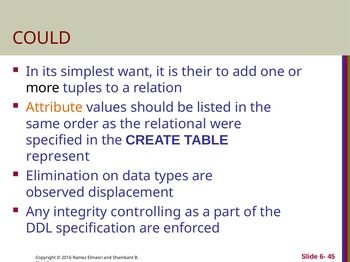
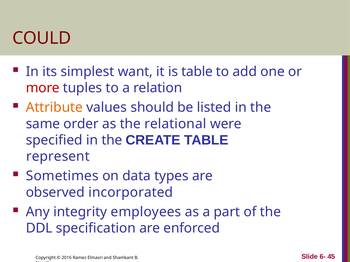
is their: their -> table
more colour: black -> red
Elimination: Elimination -> Sometimes
displacement: displacement -> incorporated
controlling: controlling -> employees
